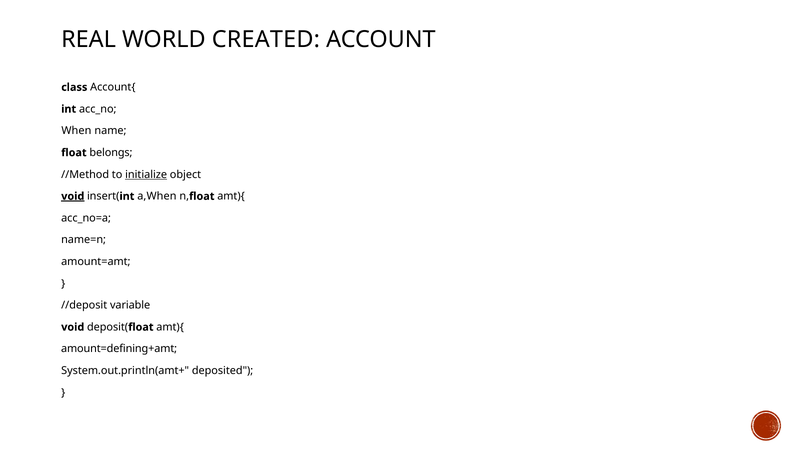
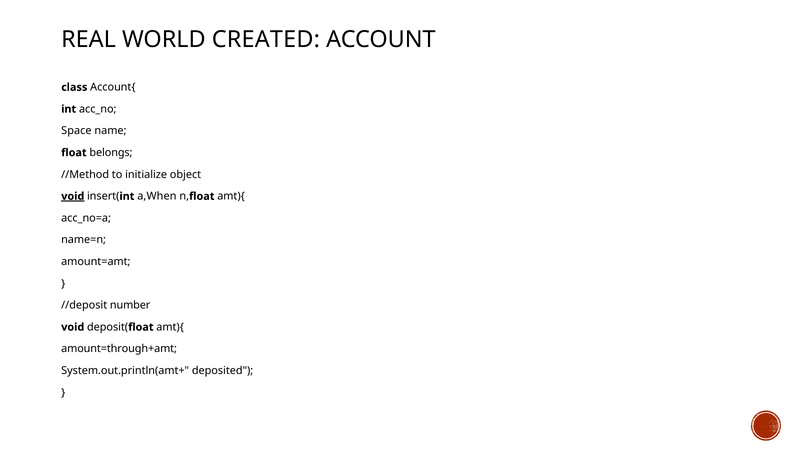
When: When -> Space
initialize underline: present -> none
variable: variable -> number
amount=defining+amt: amount=defining+amt -> amount=through+amt
